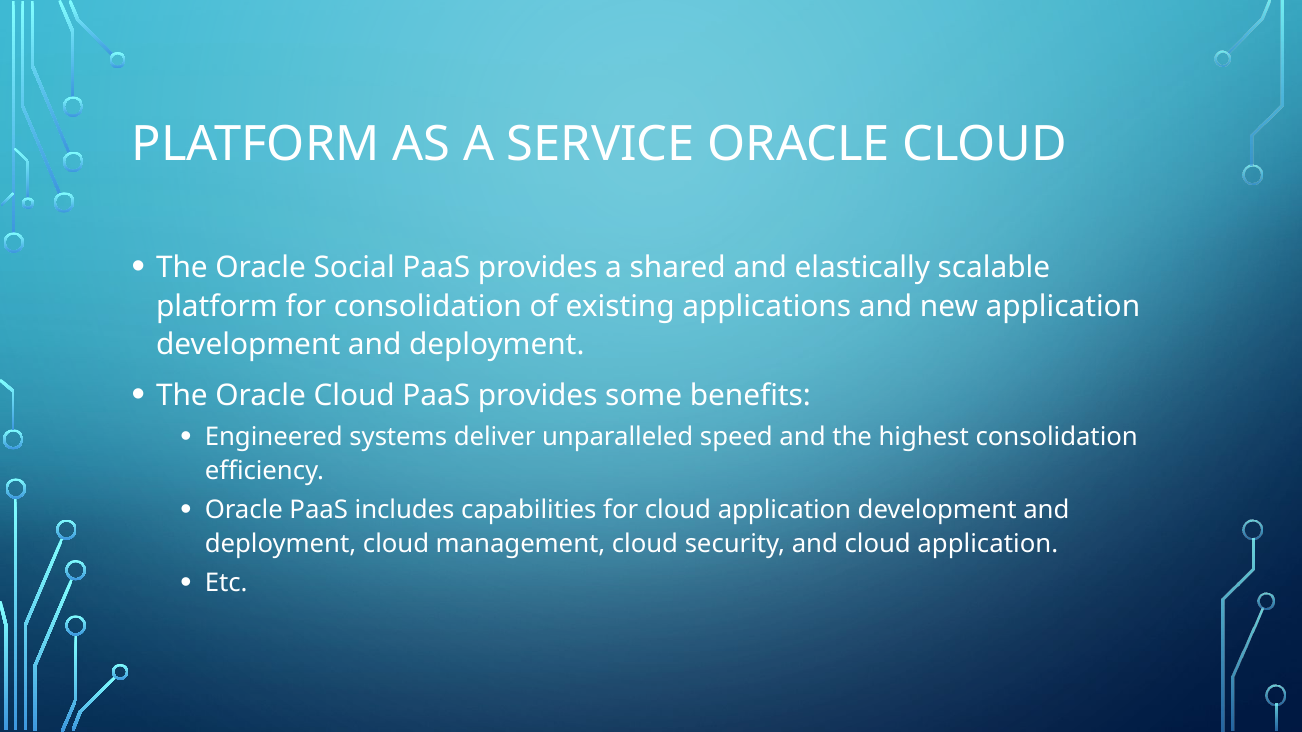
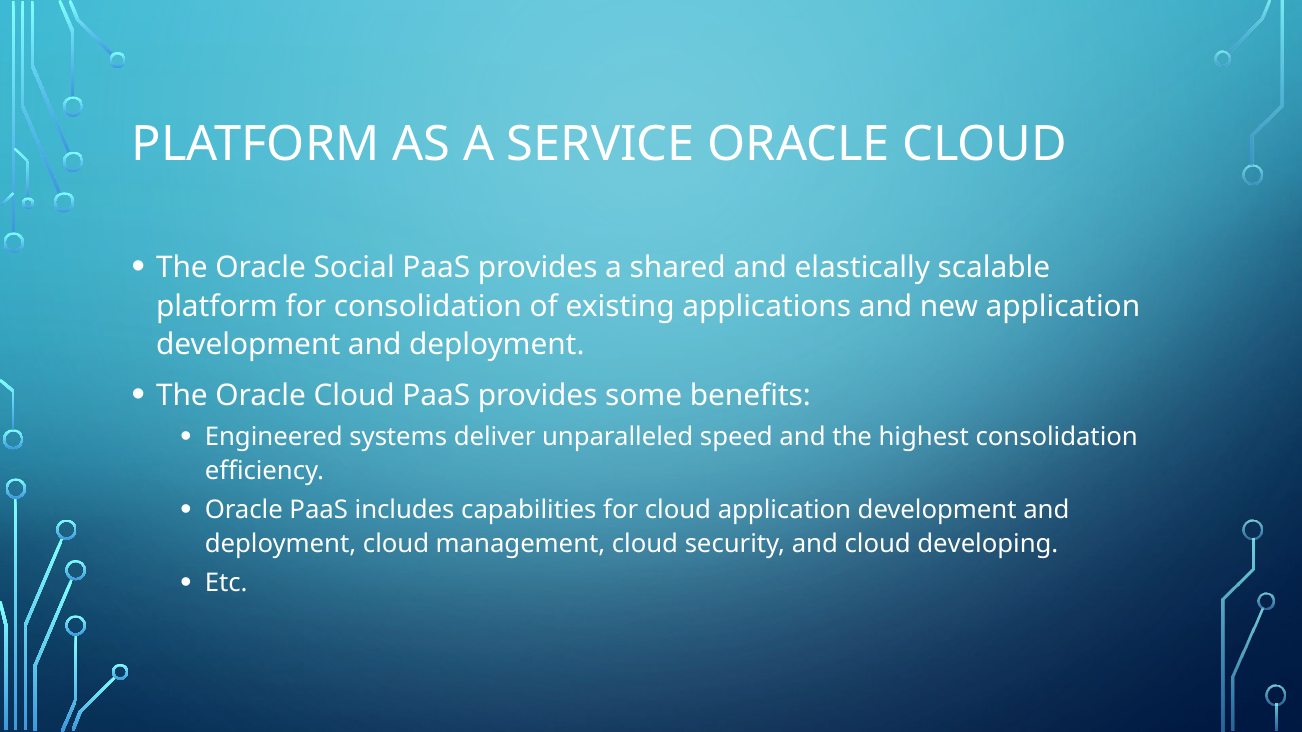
and cloud application: application -> developing
